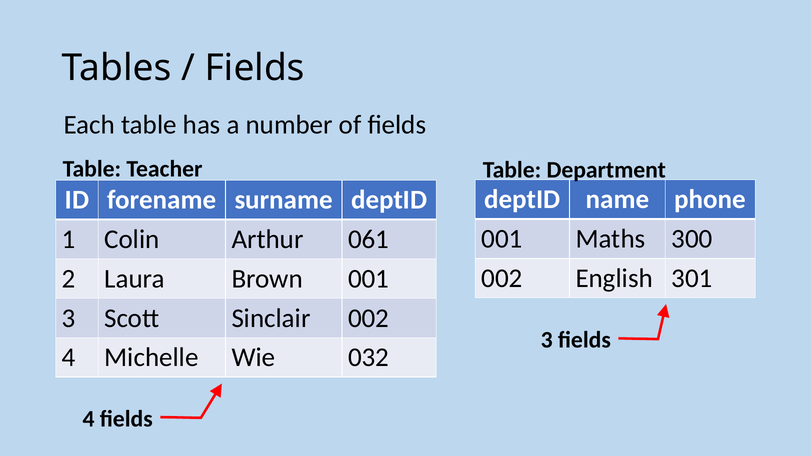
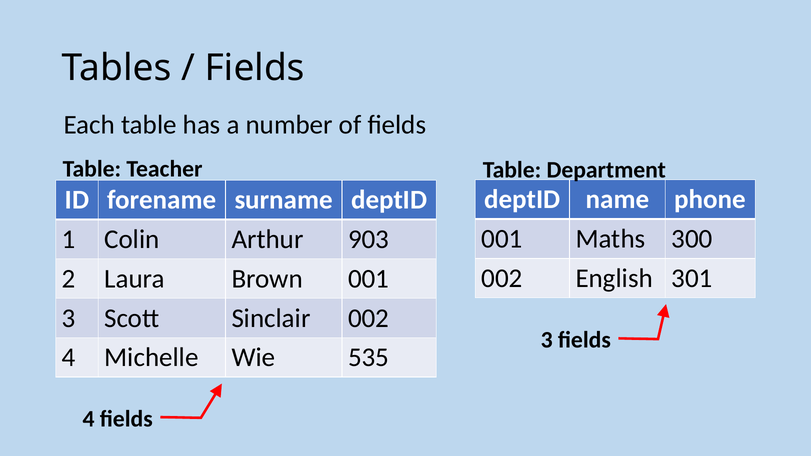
061: 061 -> 903
032: 032 -> 535
